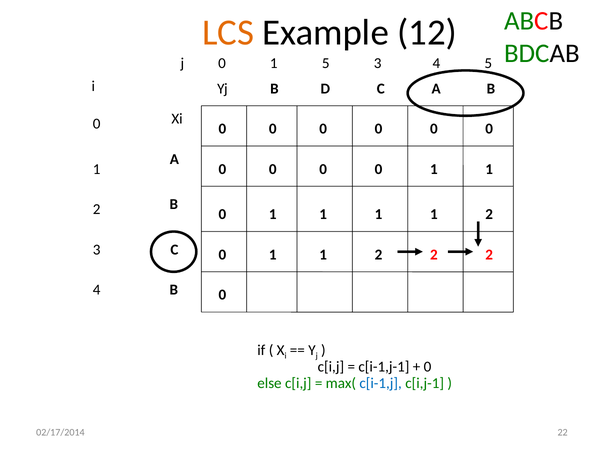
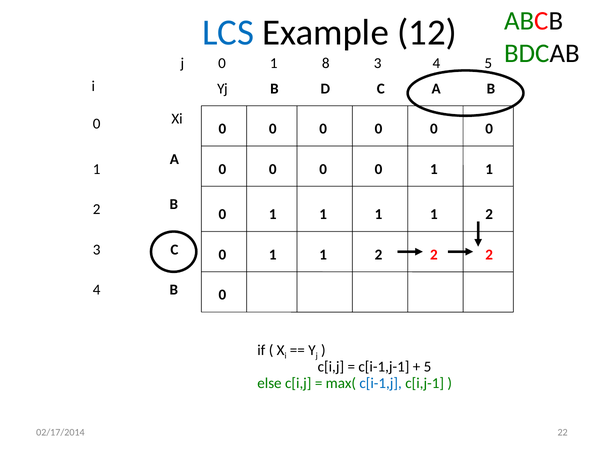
LCS colour: orange -> blue
1 5: 5 -> 8
0 at (428, 367): 0 -> 5
